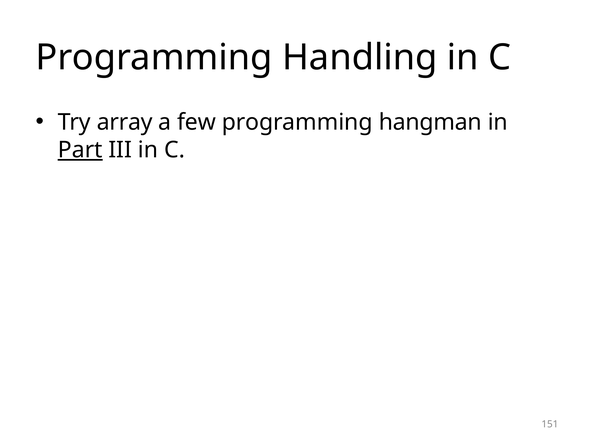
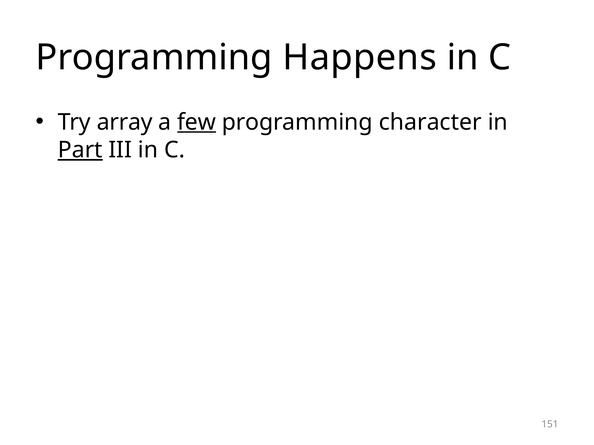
Handling: Handling -> Happens
few underline: none -> present
hangman: hangman -> character
